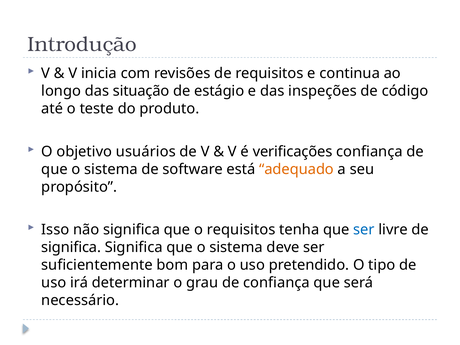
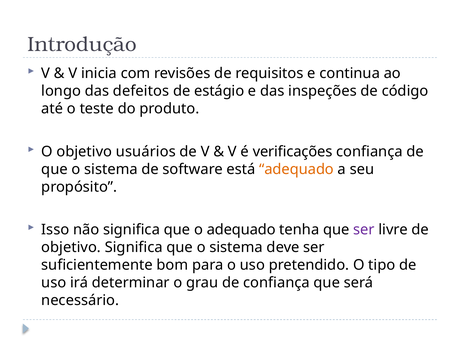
situação: situação -> defeitos
o requisitos: requisitos -> adequado
ser at (364, 230) colour: blue -> purple
significa at (71, 247): significa -> objetivo
